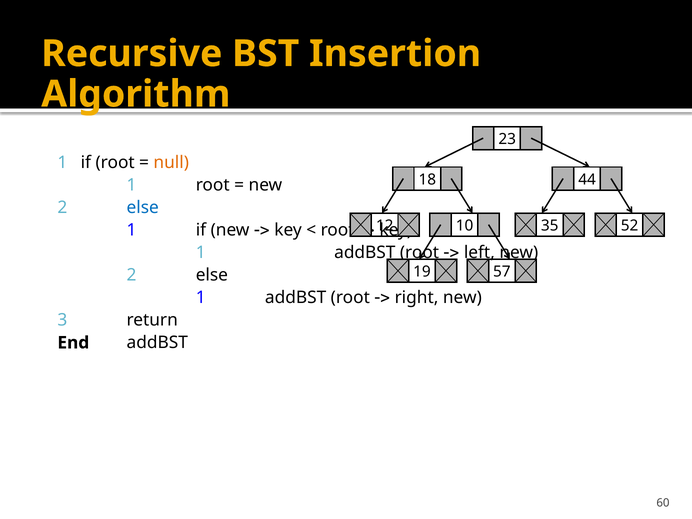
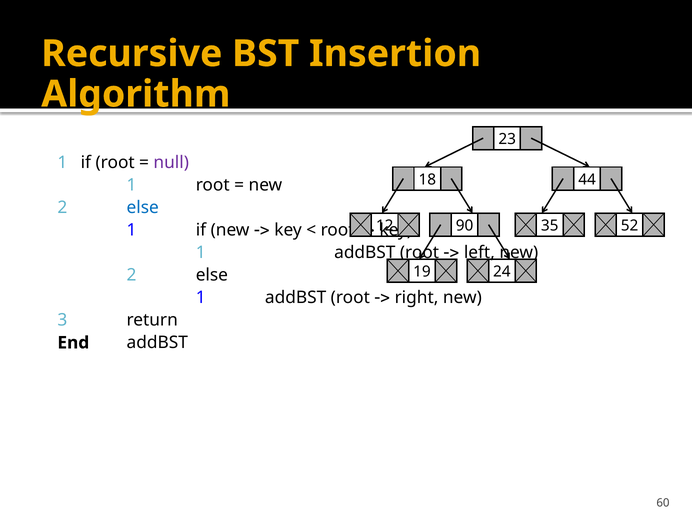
null colour: orange -> purple
10: 10 -> 90
57: 57 -> 24
